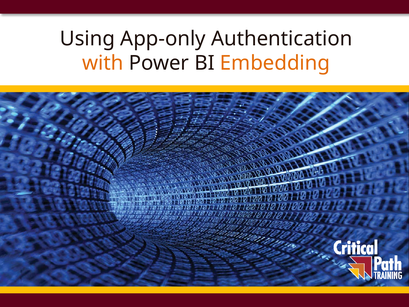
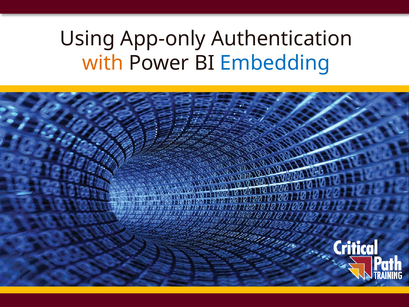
Embedding colour: orange -> blue
